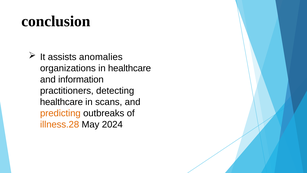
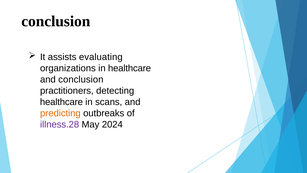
anomalies: anomalies -> evaluating
and information: information -> conclusion
illness.28 colour: orange -> purple
